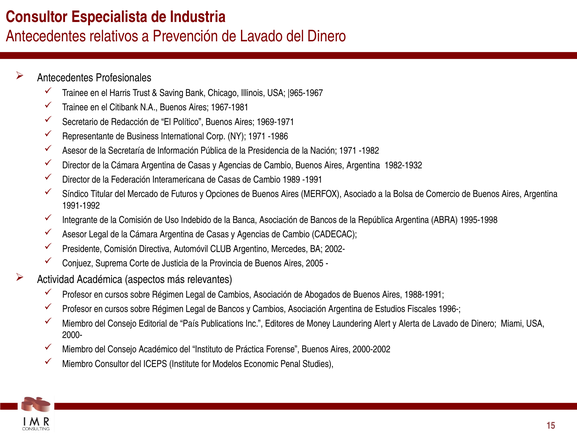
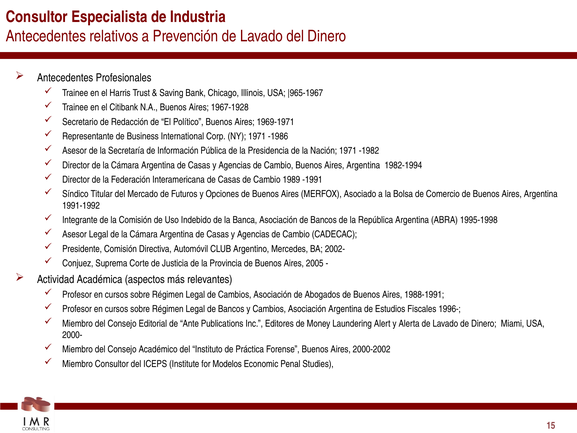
1967-1981: 1967-1981 -> 1967-1928
1982-1932: 1982-1932 -> 1982-1994
País: País -> Ante
